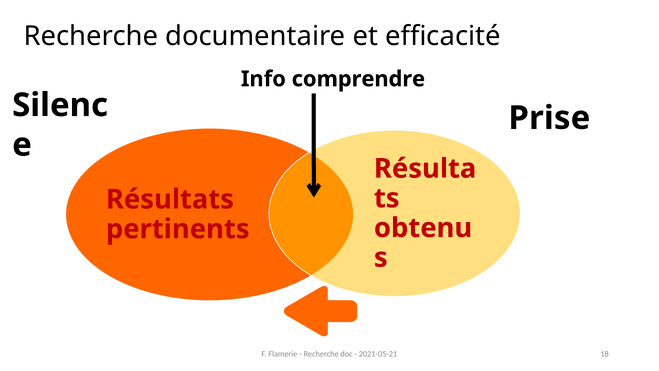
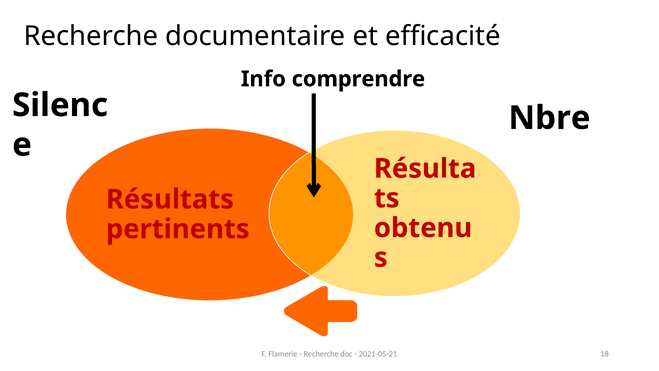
Prise: Prise -> Nbre
